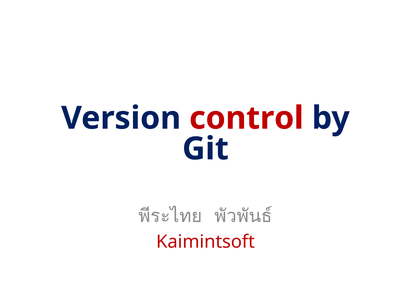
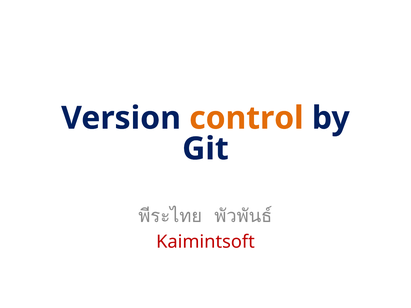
control colour: red -> orange
